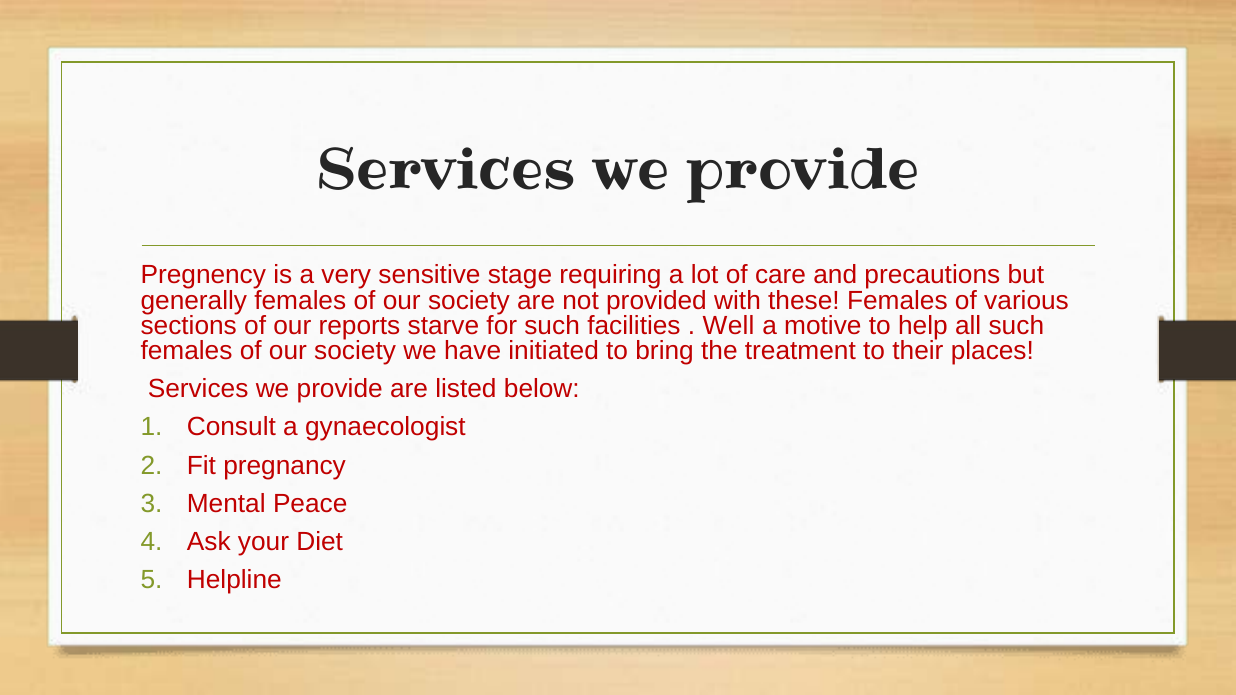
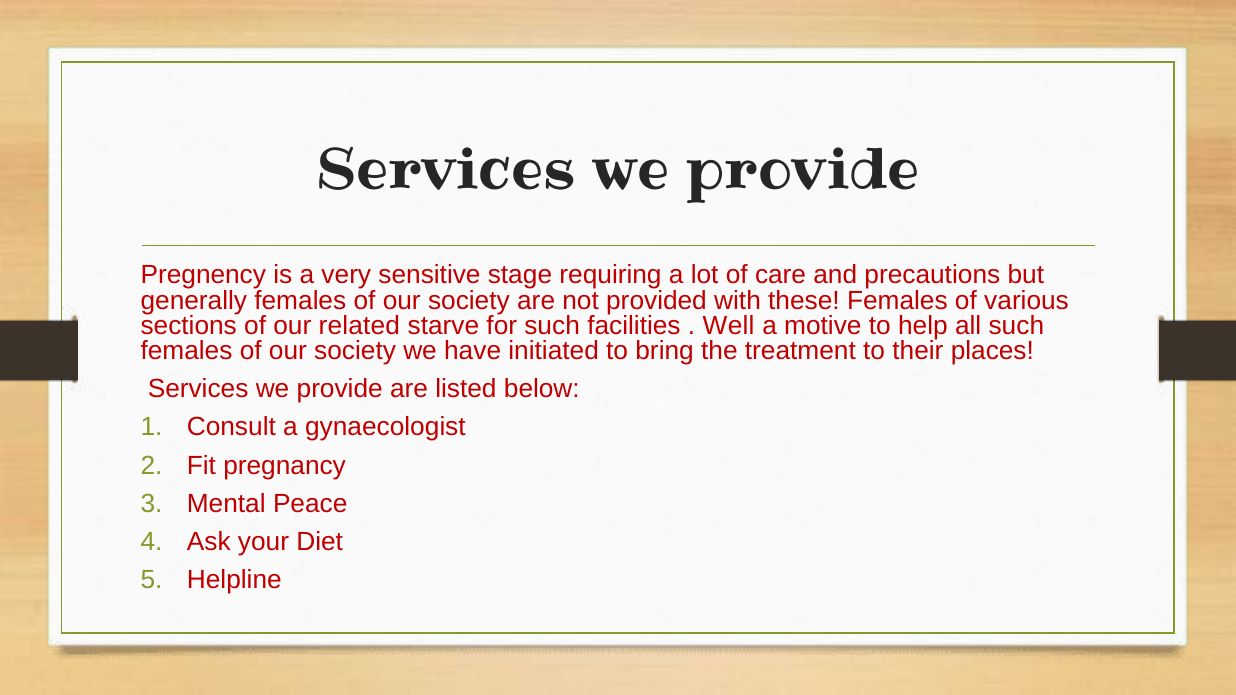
reports: reports -> related
